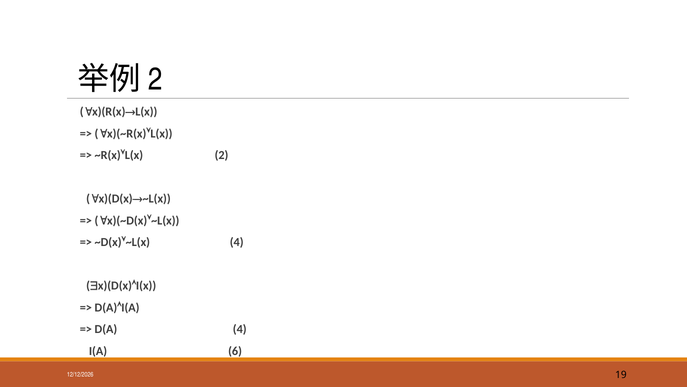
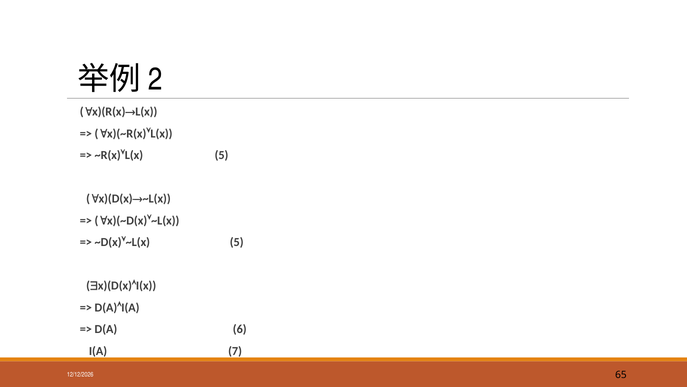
~R(x)L(x 2: 2 -> 5
~D(x)~L(x 4: 4 -> 5
D(A 4: 4 -> 6
6: 6 -> 7
19: 19 -> 65
